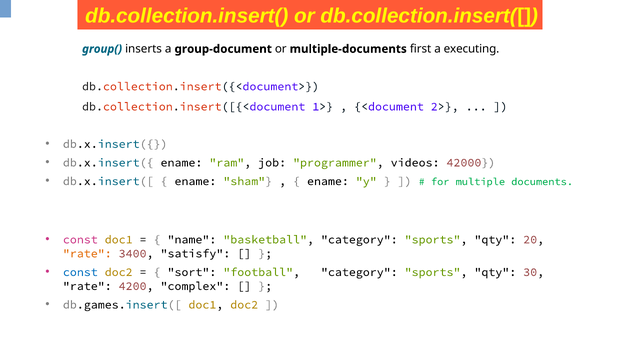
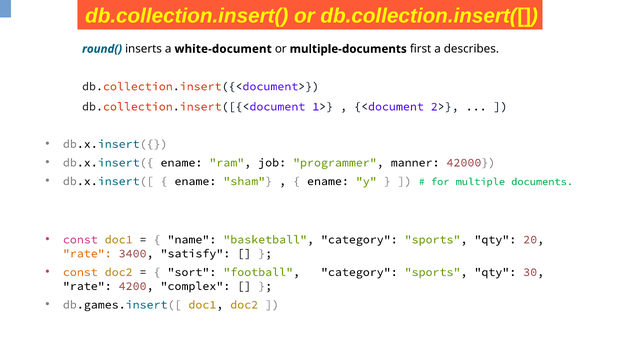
group(: group( -> round(
group-document: group-document -> white-document
executing: executing -> describes
videos: videos -> manner
const at (80, 272) colour: blue -> orange
